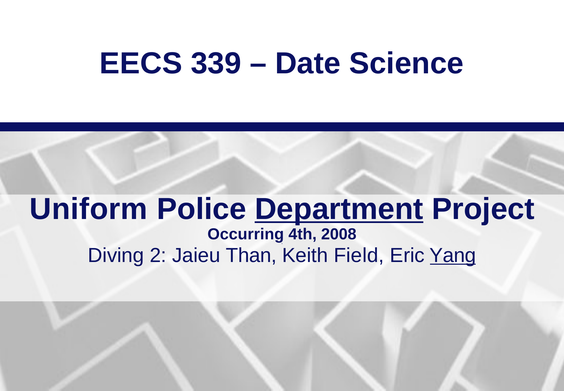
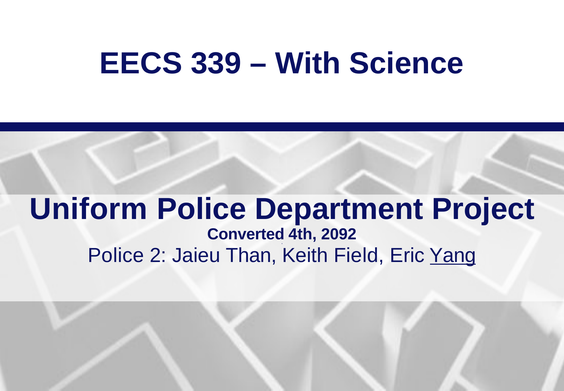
Date: Date -> With
Department underline: present -> none
Occurring: Occurring -> Converted
2008: 2008 -> 2092
Diving at (116, 255): Diving -> Police
